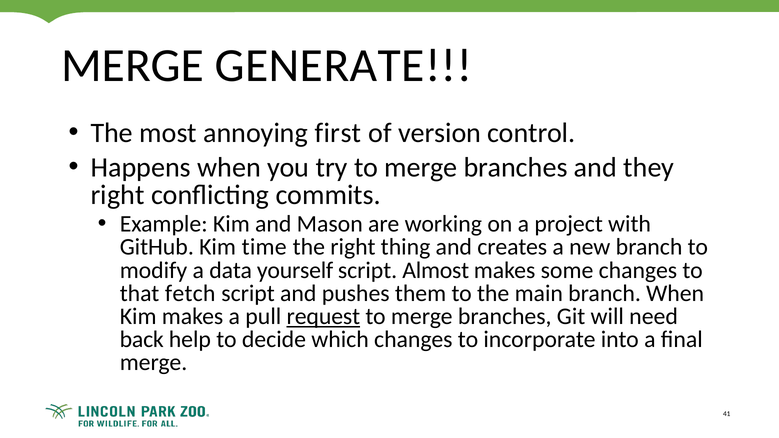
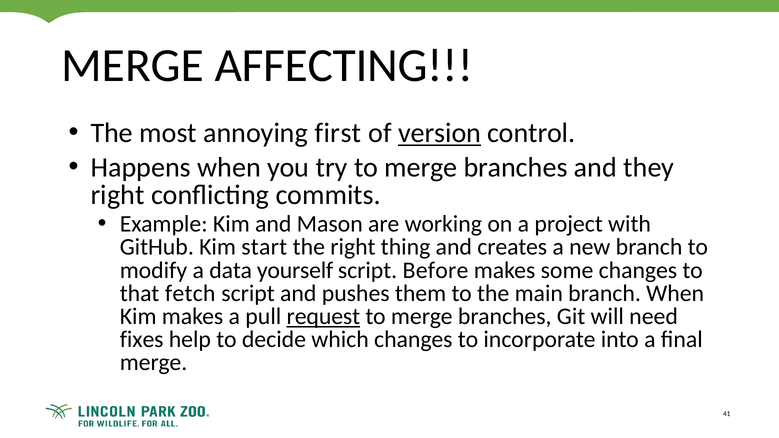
GENERATE: GENERATE -> AFFECTING
version underline: none -> present
time: time -> start
Almost: Almost -> Before
back: back -> fixes
